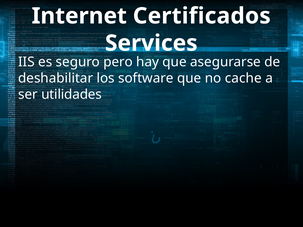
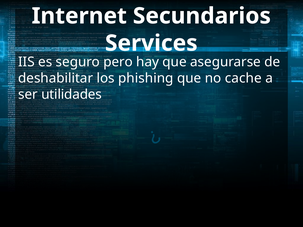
Certificados: Certificados -> Secundarios
software: software -> phishing
